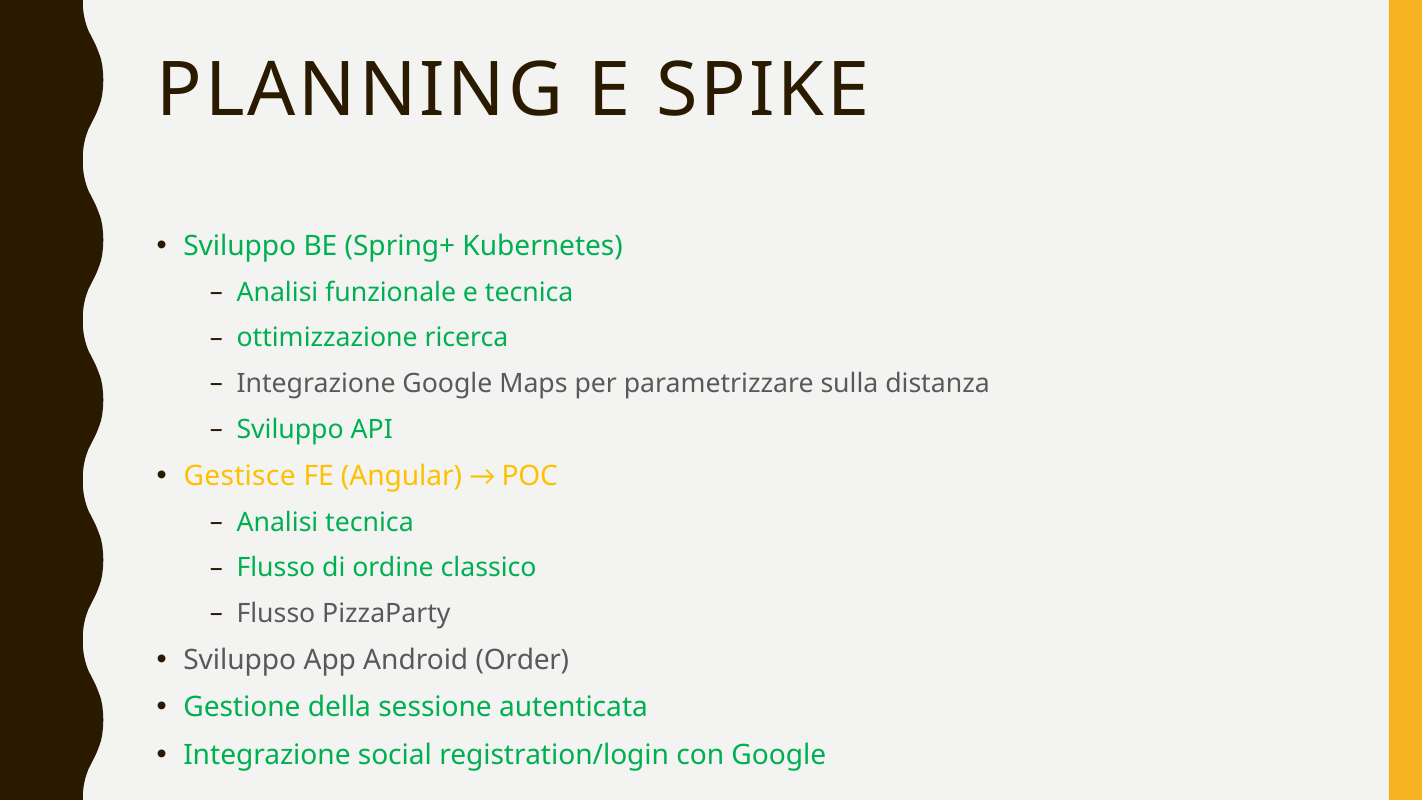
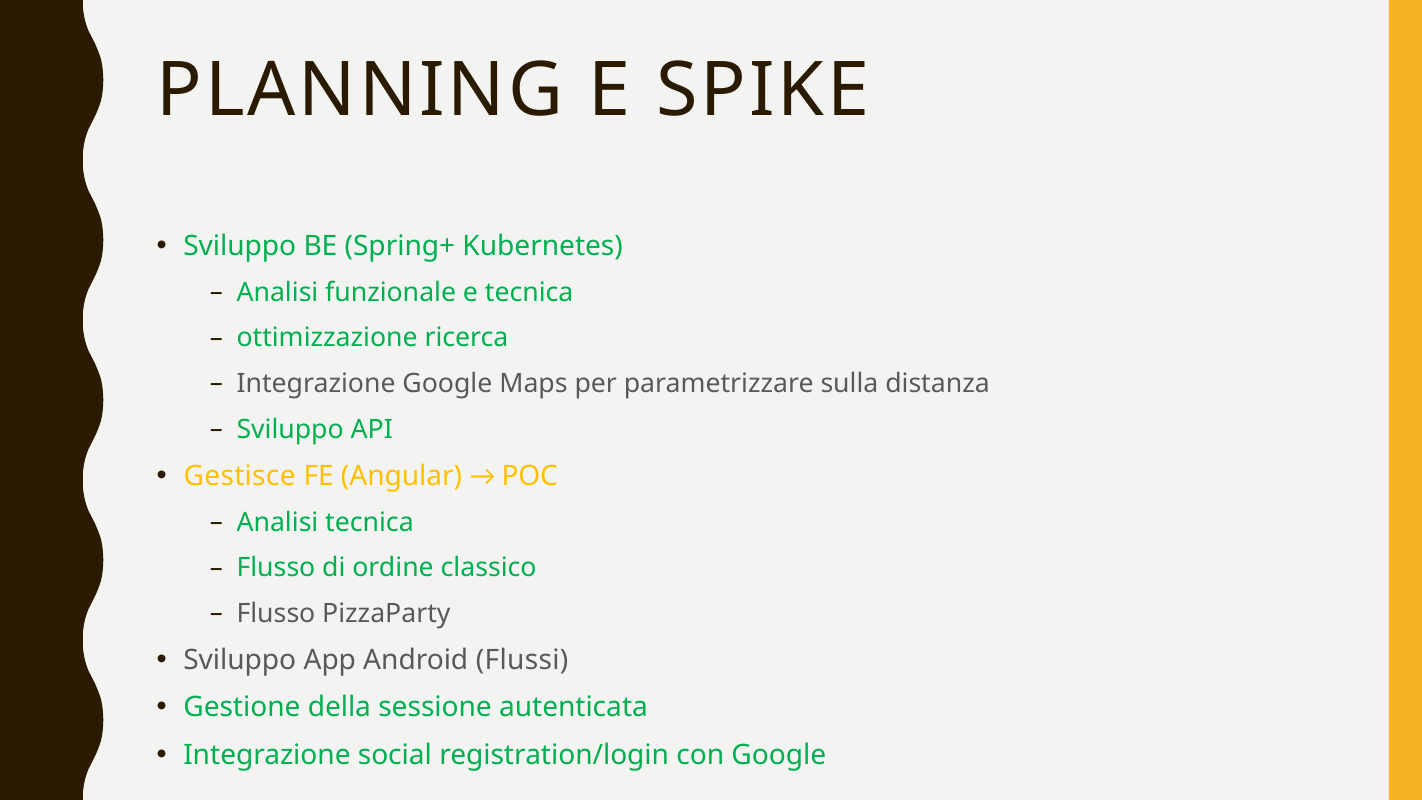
Order: Order -> Flussi
